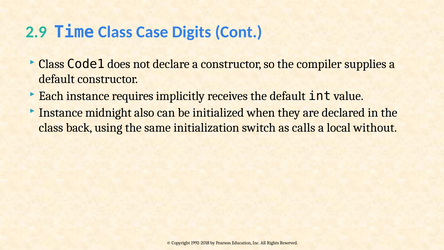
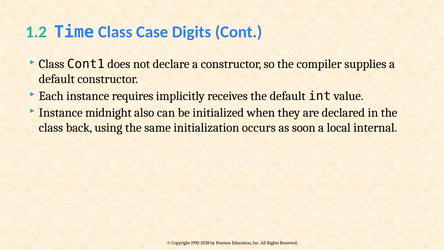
2.9: 2.9 -> 1.2
Code1: Code1 -> Cont1
switch: switch -> occurs
calls: calls -> soon
without: without -> internal
